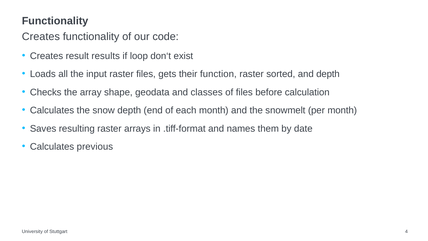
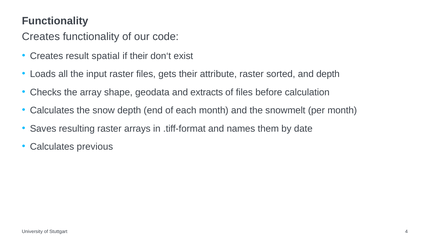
results: results -> spatial
if loop: loop -> their
function: function -> attribute
classes: classes -> extracts
